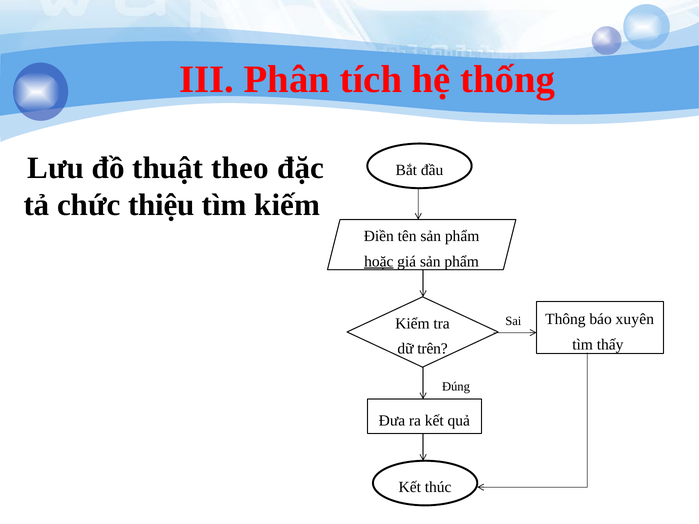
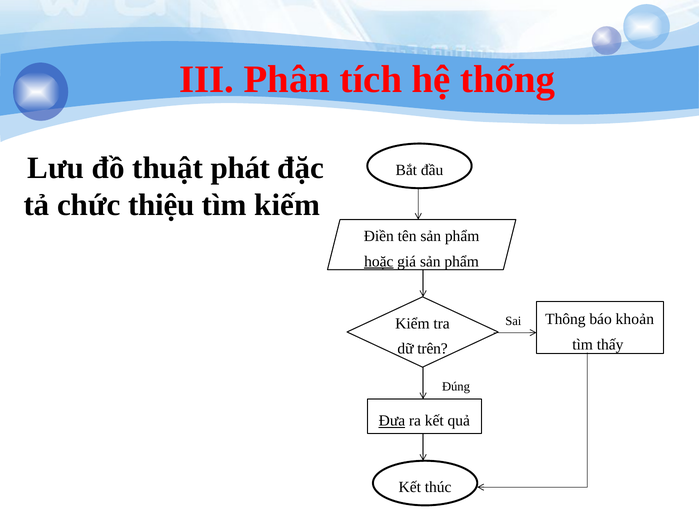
theo: theo -> phát
xuyên: xuyên -> khoản
Đưa underline: none -> present
